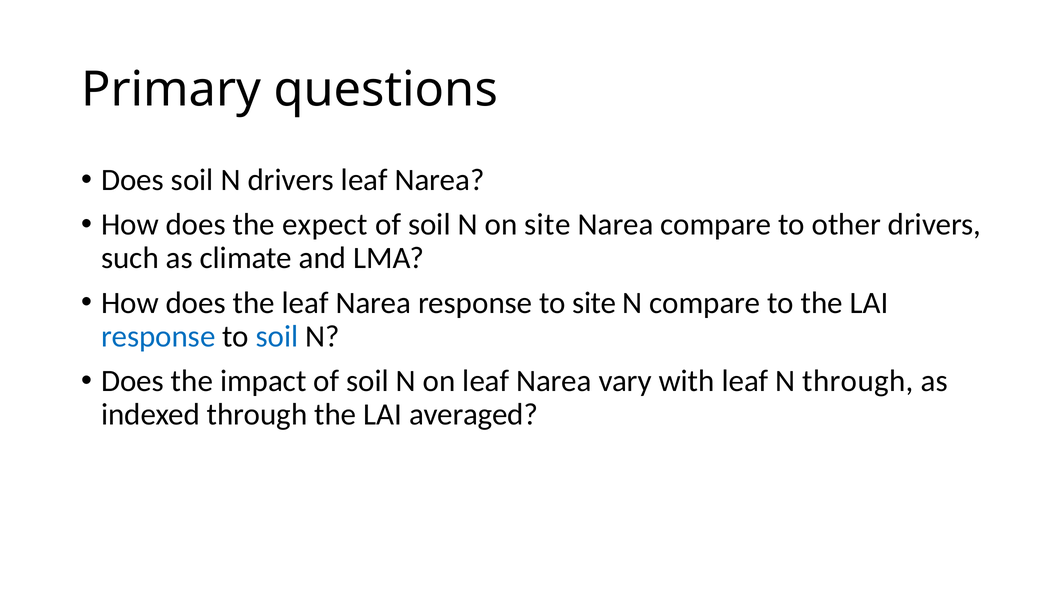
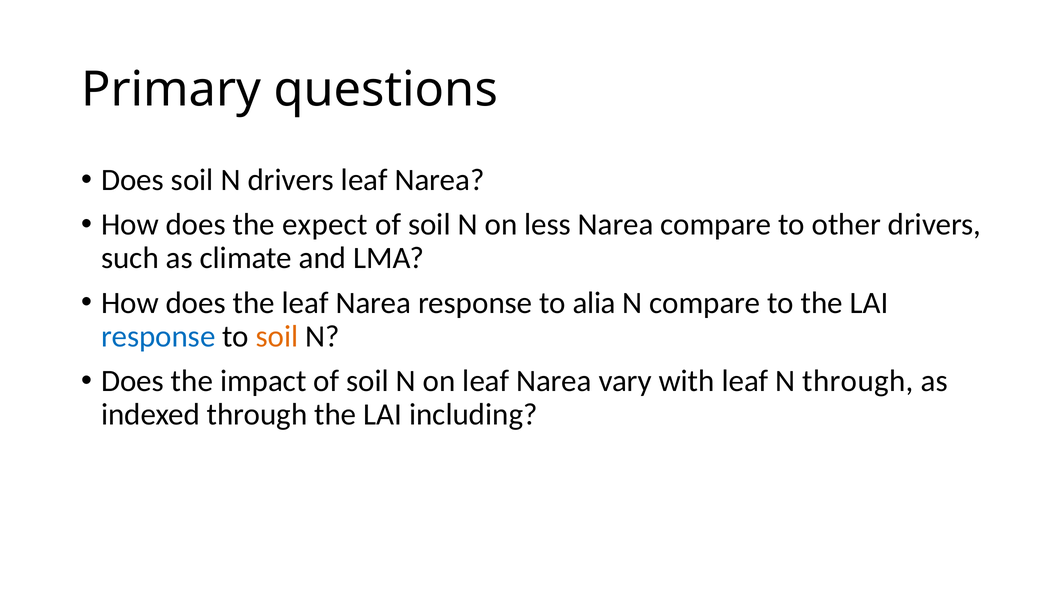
on site: site -> less
to site: site -> alia
soil at (277, 336) colour: blue -> orange
averaged: averaged -> including
